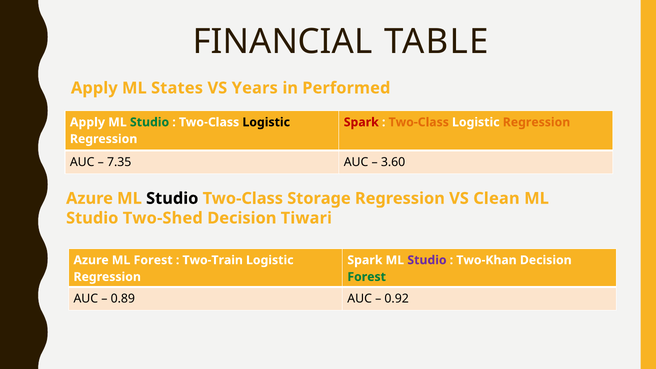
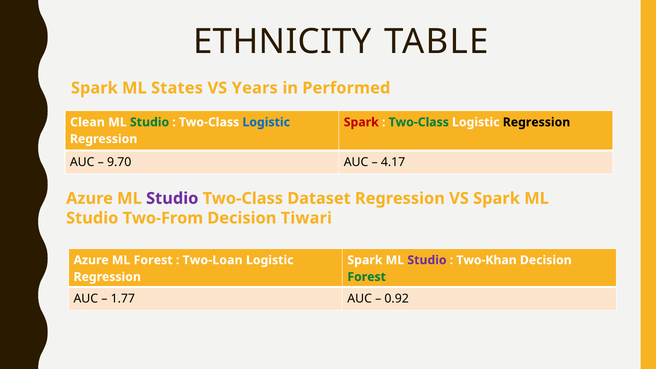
FINANCIAL: FINANCIAL -> ETHNICITY
Apply at (94, 88): Apply -> Spark
Apply at (87, 122): Apply -> Clean
Logistic at (266, 122) colour: black -> blue
Two-Class at (419, 122) colour: orange -> green
Regression at (536, 122) colour: orange -> black
7.35: 7.35 -> 9.70
3.60: 3.60 -> 4.17
Studio at (172, 198) colour: black -> purple
Storage: Storage -> Dataset
VS Clean: Clean -> Spark
Two-Shed: Two-Shed -> Two-From
Two-Train: Two-Train -> Two-Loan
0.89: 0.89 -> 1.77
